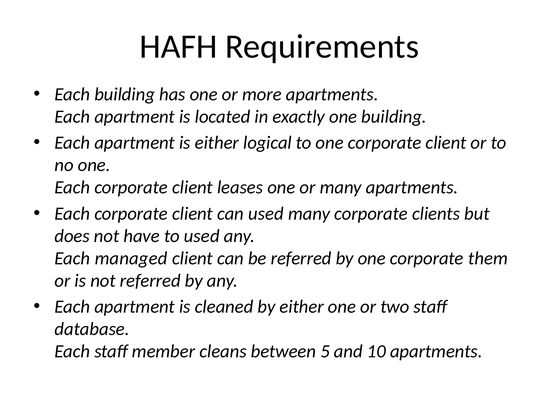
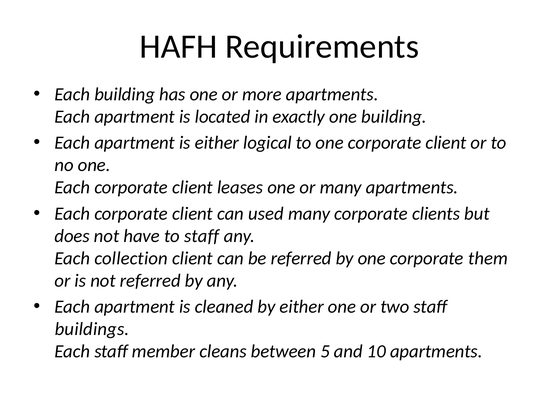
to used: used -> staff
managed: managed -> collection
database: database -> buildings
